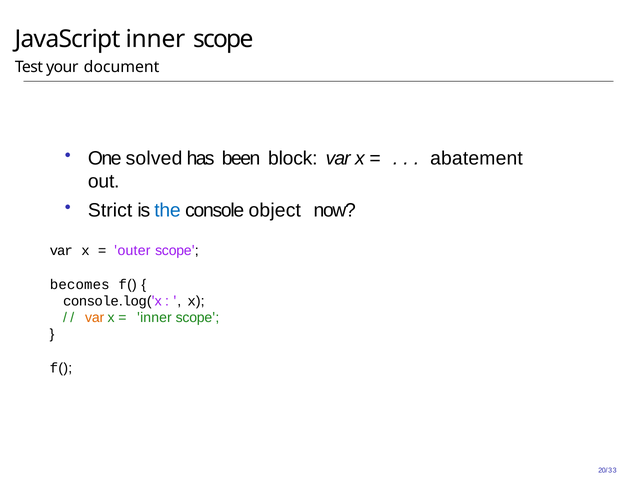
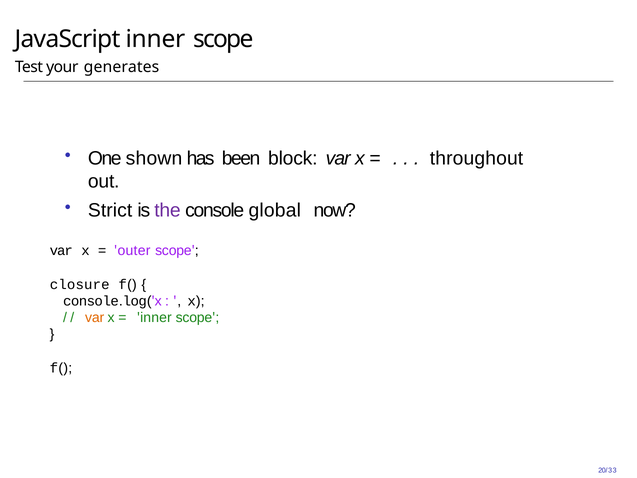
document: document -> generates
solved: solved -> shown
abatement: abatement -> throughout
the colour: blue -> purple
object: object -> global
becomes: becomes -> closure
